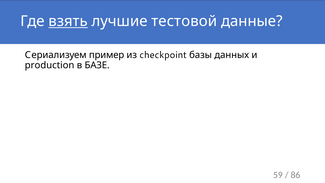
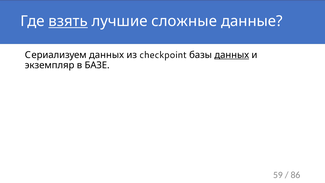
тестовой: тестовой -> сложные
Cериализуем пример: пример -> данных
данных at (232, 55) underline: none -> present
production: production -> экземпляр
